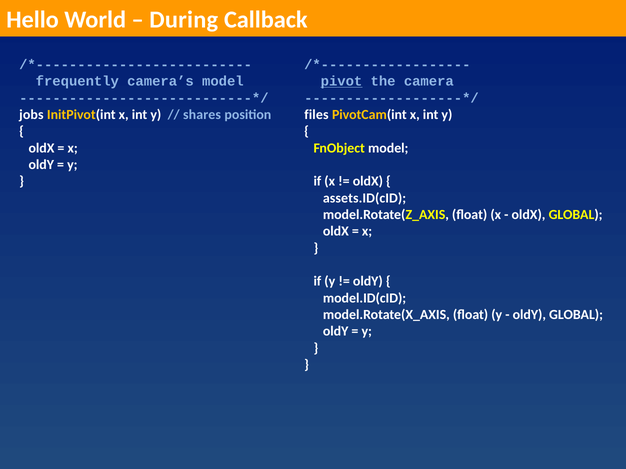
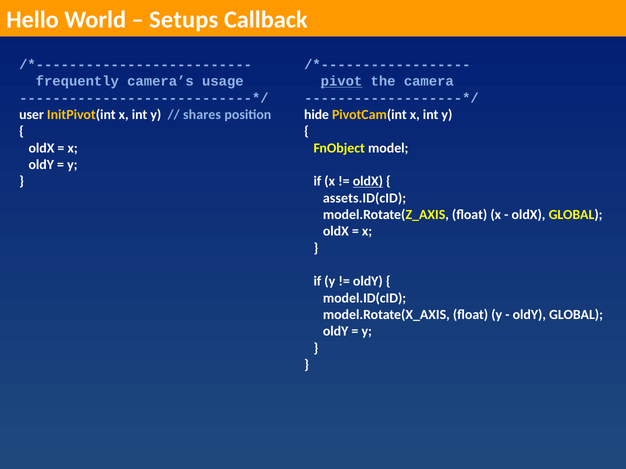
During: During -> Setups
camera’s model: model -> usage
jobs: jobs -> user
files: files -> hide
oldX at (368, 182) underline: none -> present
